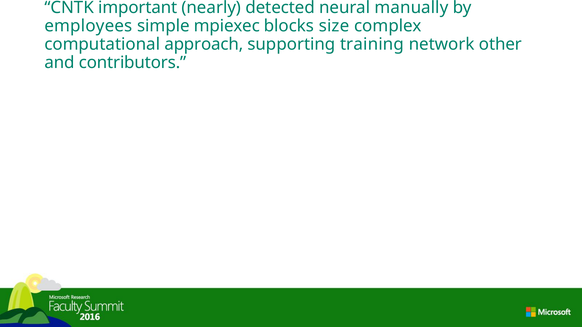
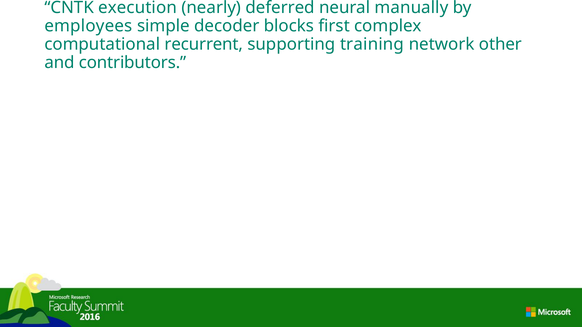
important: important -> execution
detected: detected -> deferred
mpiexec: mpiexec -> decoder
size: size -> first
approach: approach -> recurrent
